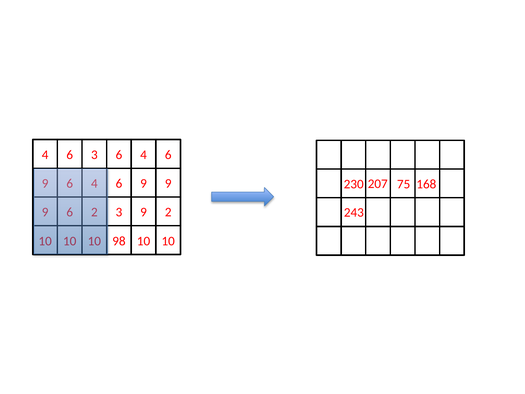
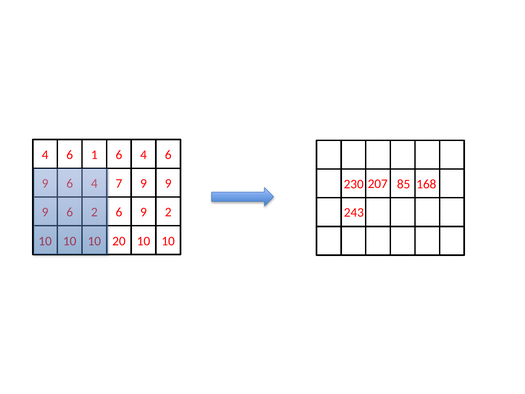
6 3: 3 -> 1
6 at (119, 183): 6 -> 7
75: 75 -> 85
3 at (119, 212): 3 -> 6
98: 98 -> 20
